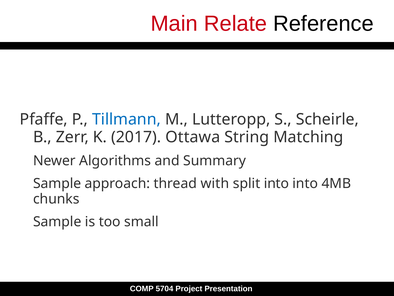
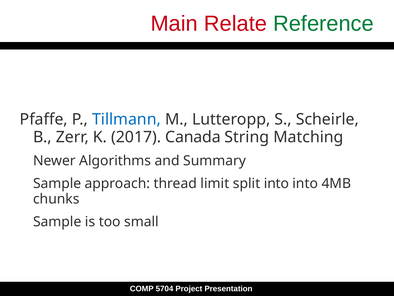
Reference colour: black -> green
Ottawa: Ottawa -> Canada
with: with -> limit
